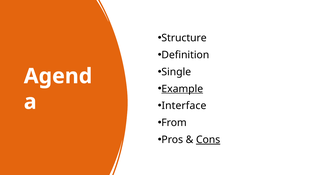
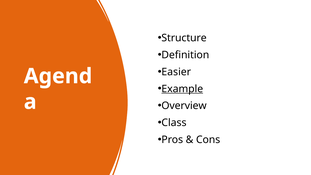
Single: Single -> Easier
Interface: Interface -> Overview
From: From -> Class
Cons underline: present -> none
